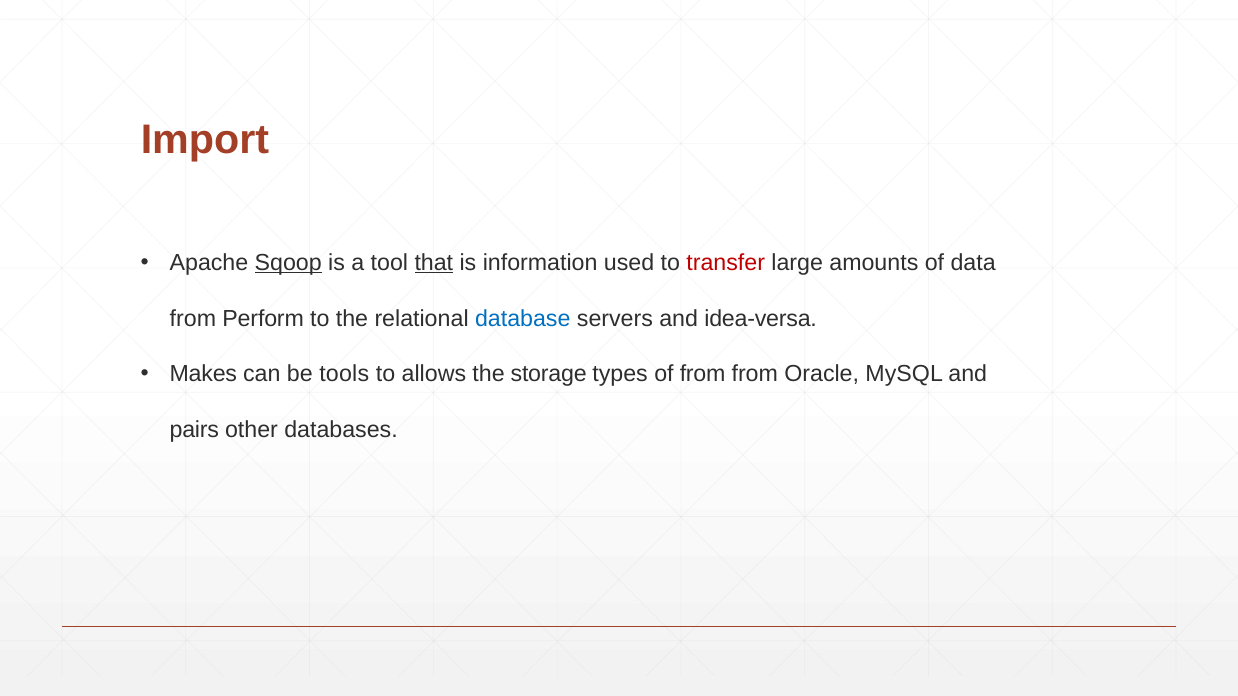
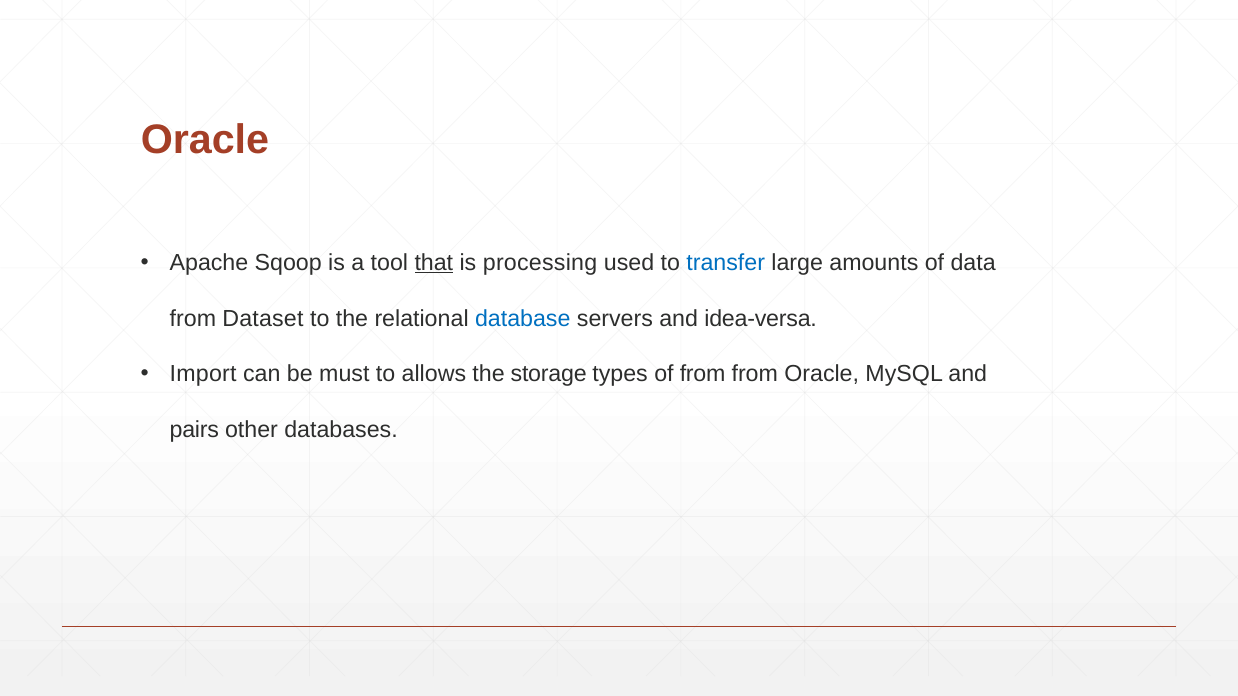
Import at (205, 140): Import -> Oracle
Sqoop underline: present -> none
information: information -> processing
transfer colour: red -> blue
Perform: Perform -> Dataset
Makes: Makes -> Import
tools: tools -> must
